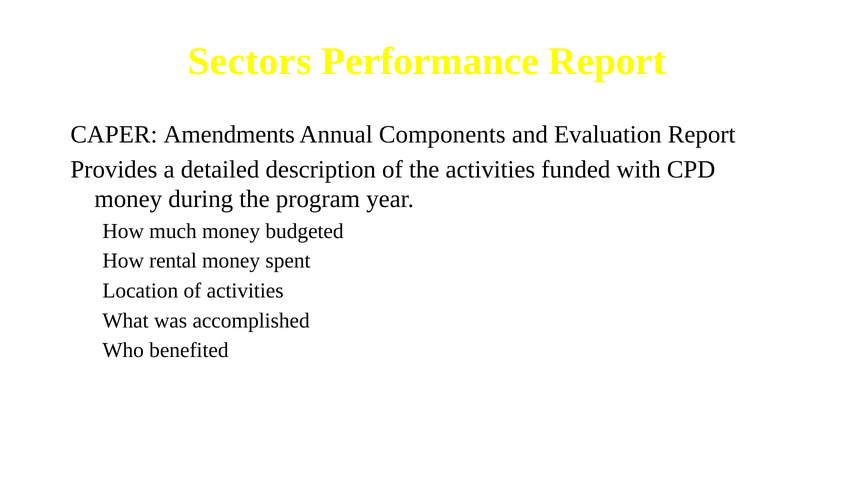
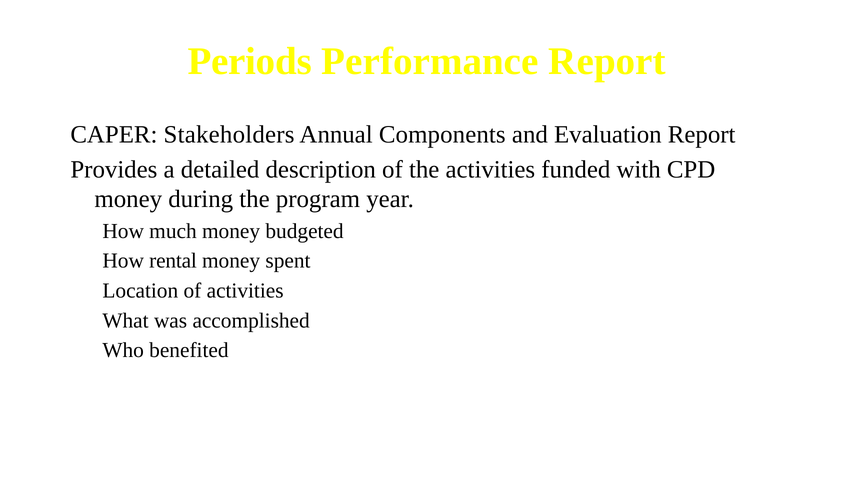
Sectors: Sectors -> Periods
Amendments: Amendments -> Stakeholders
